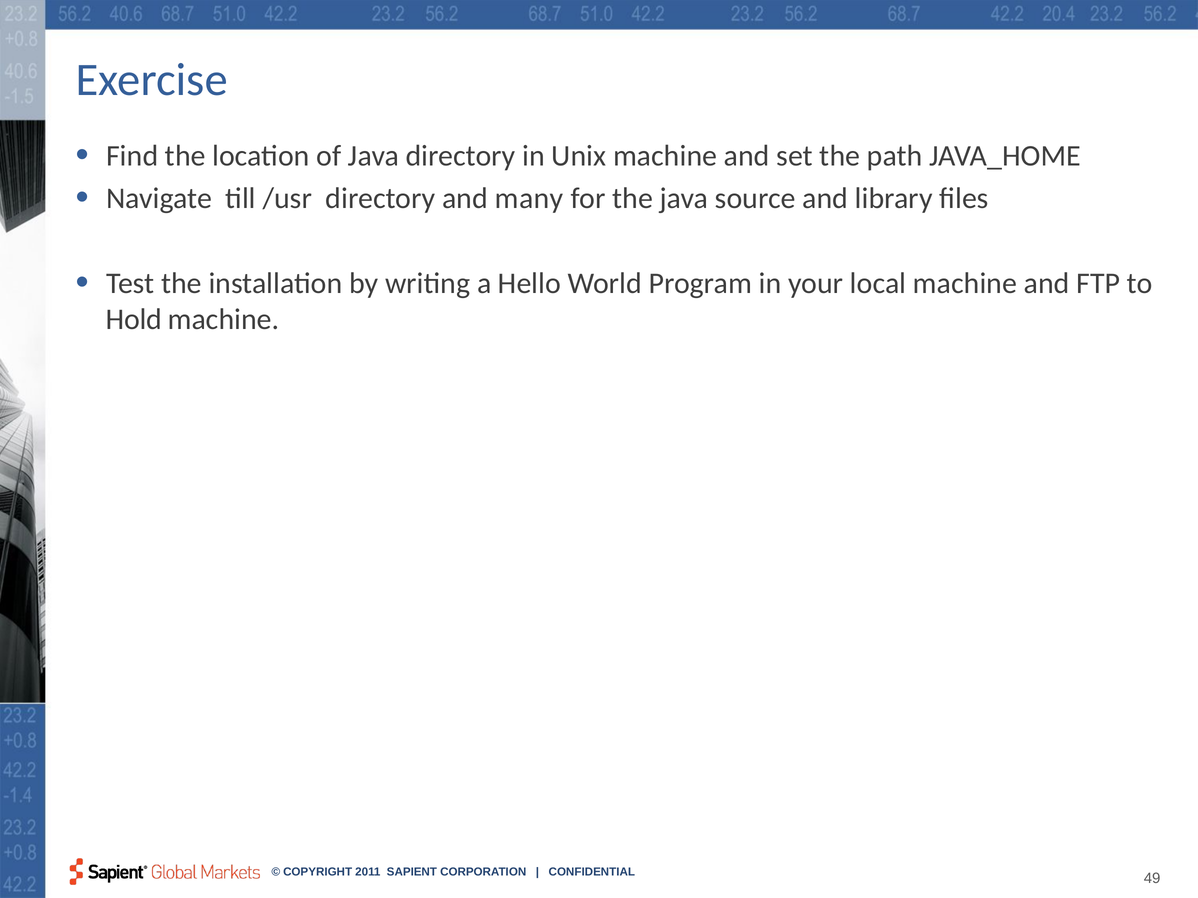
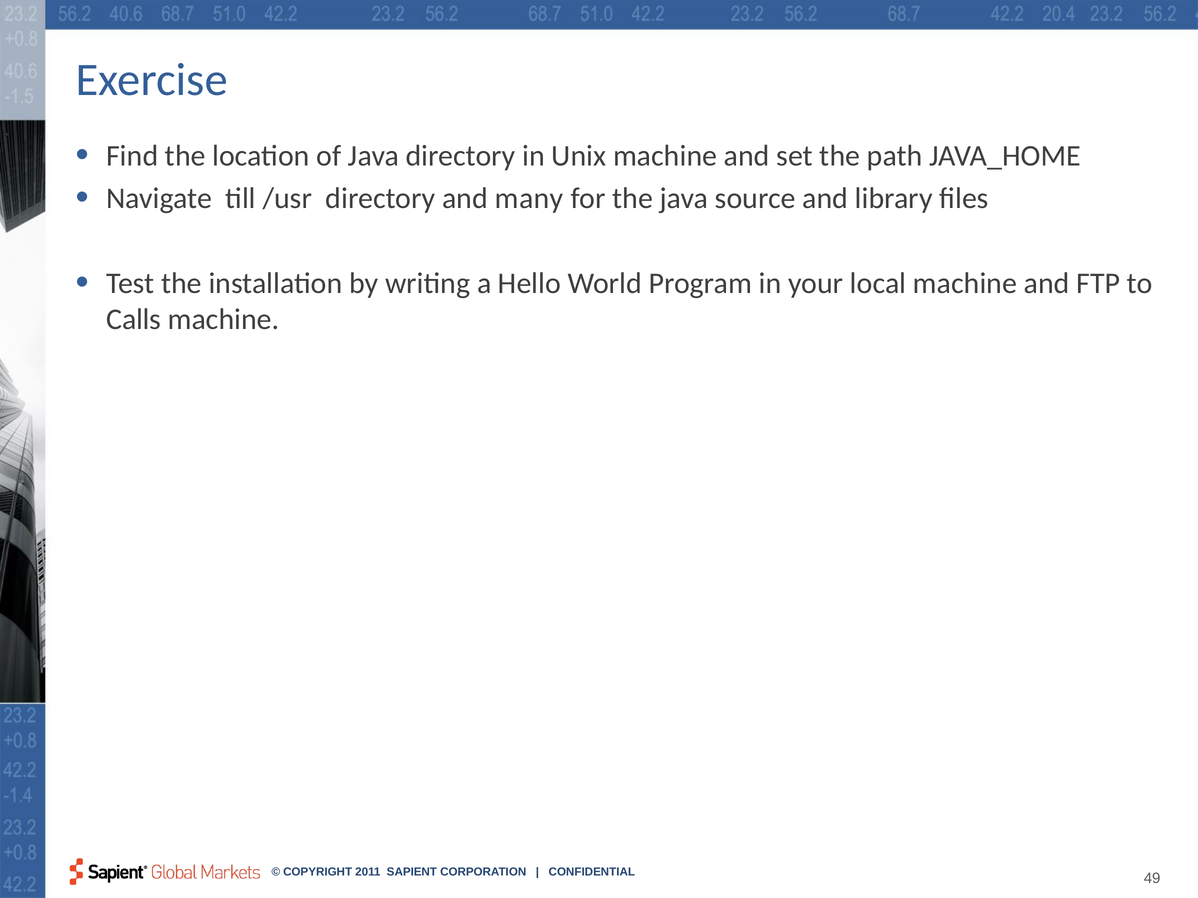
Hold: Hold -> Calls
